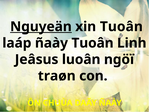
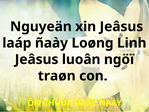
Nguyeän underline: present -> none
xin Tuoân: Tuoân -> Jeâsus
ñaày Tuoân: Tuoân -> Loøng
